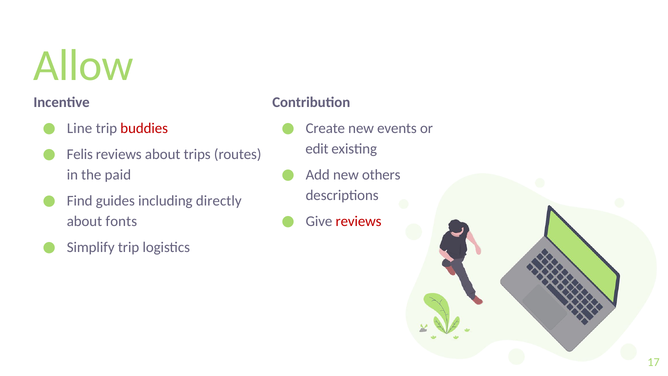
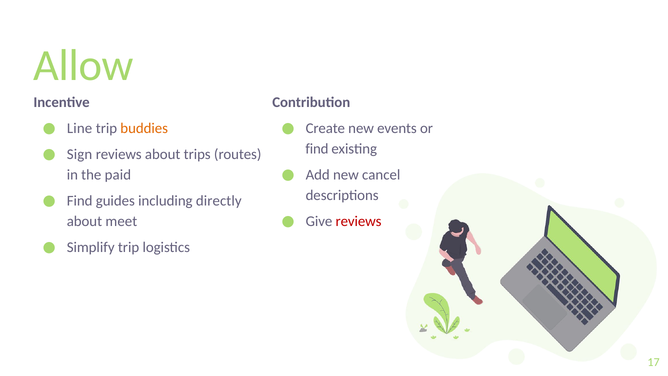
buddies colour: red -> orange
edit at (317, 149): edit -> find
Felis: Felis -> Sign
others: others -> cancel
fonts: fonts -> meet
